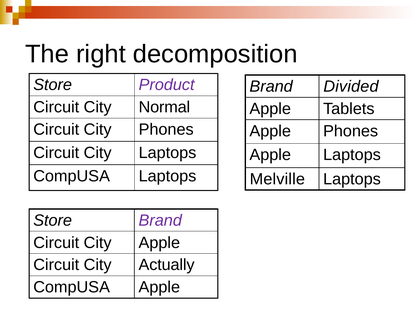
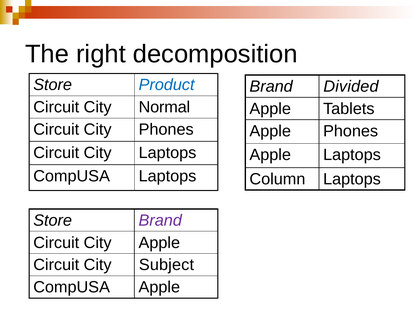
Product colour: purple -> blue
Melville: Melville -> Column
Actually: Actually -> Subject
